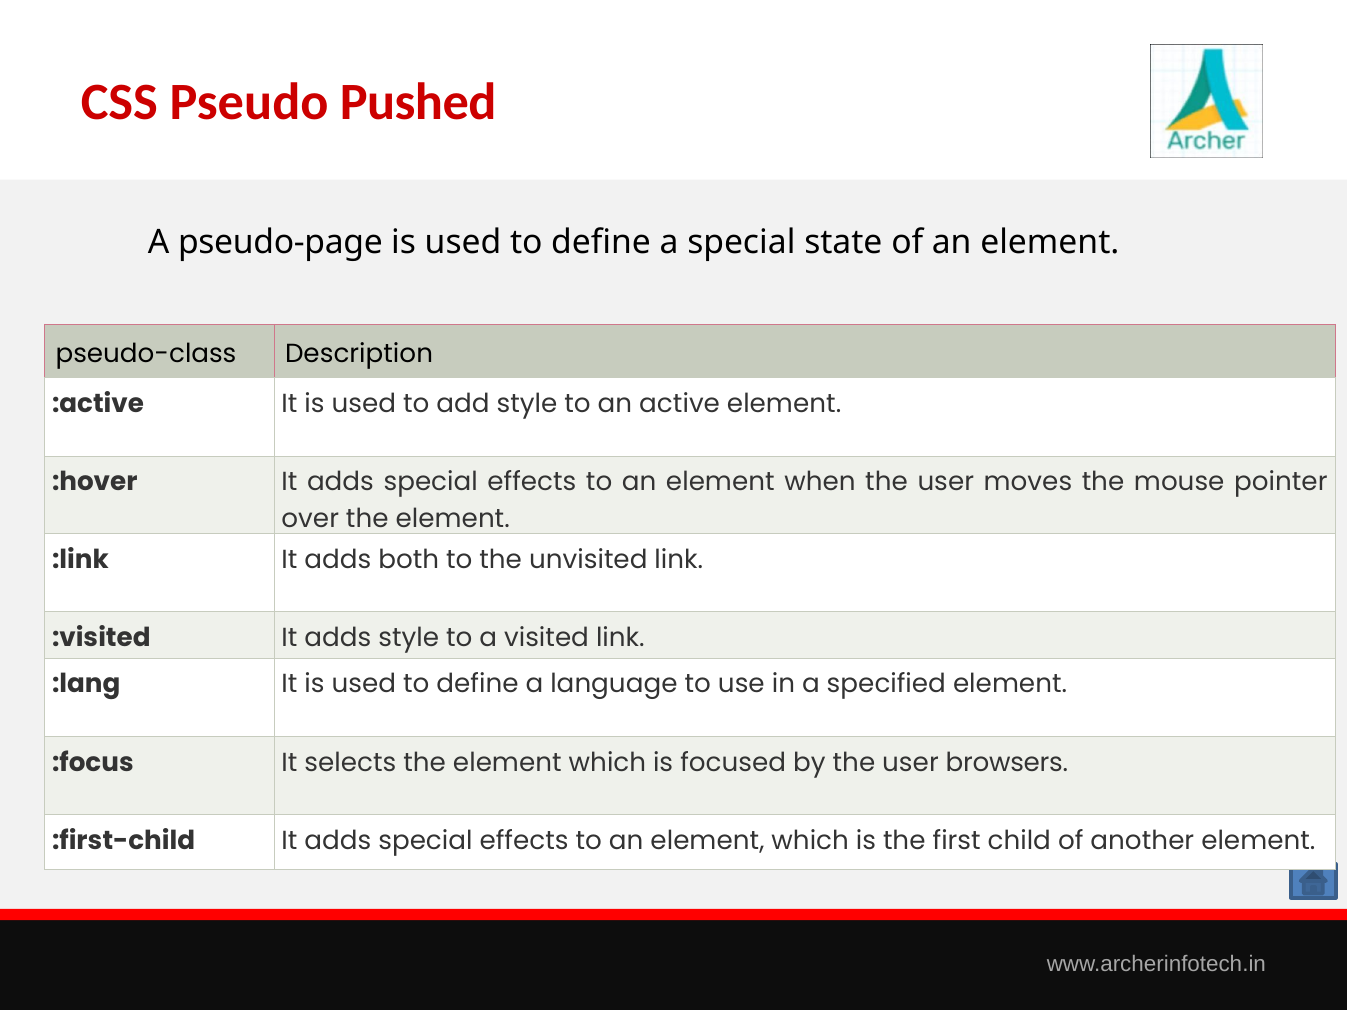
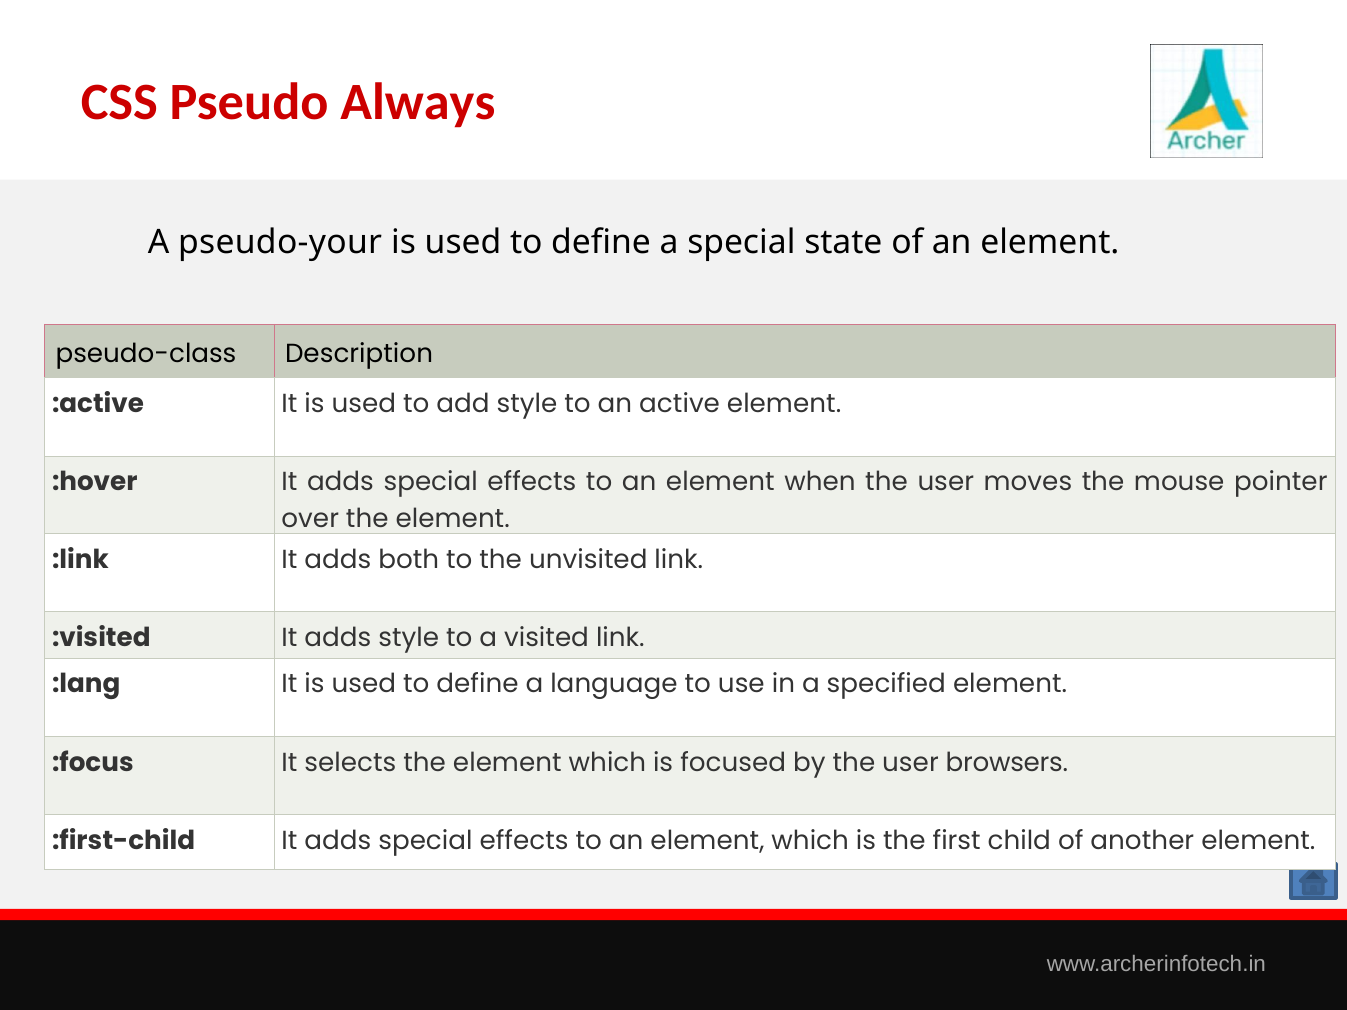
Pushed: Pushed -> Always
pseudo-page: pseudo-page -> pseudo-your
